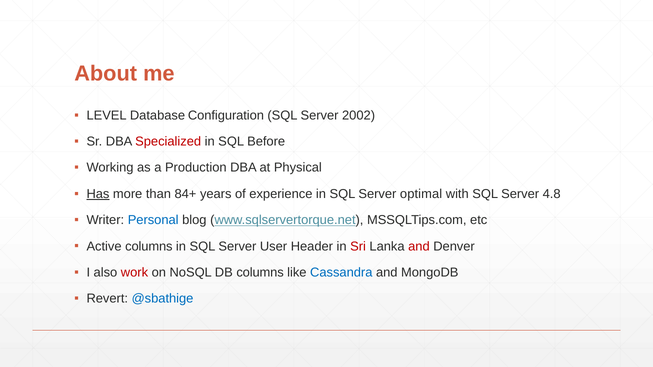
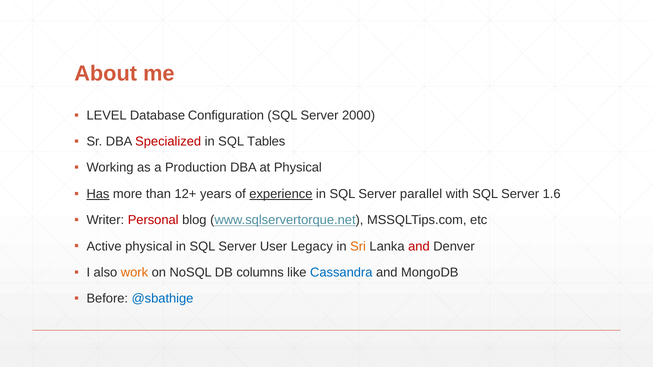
2002: 2002 -> 2000
Before: Before -> Tables
84+: 84+ -> 12+
experience underline: none -> present
optimal: optimal -> parallel
4.8: 4.8 -> 1.6
Personal colour: blue -> red
Active columns: columns -> physical
Header: Header -> Legacy
Sri colour: red -> orange
work colour: red -> orange
Revert: Revert -> Before
